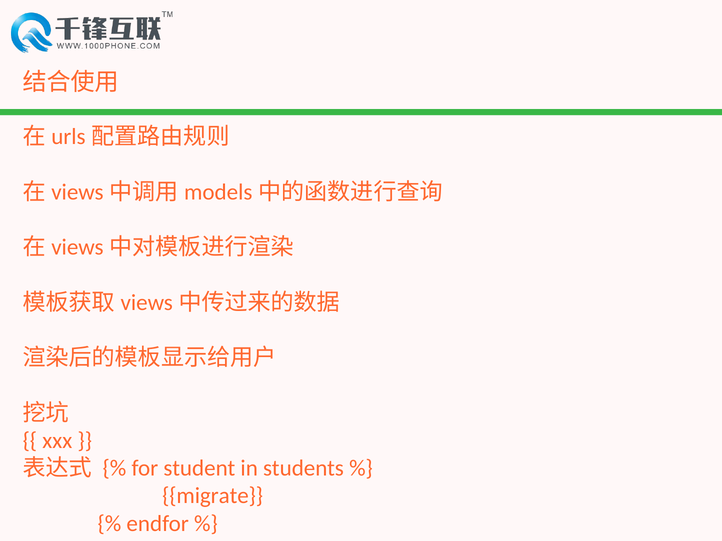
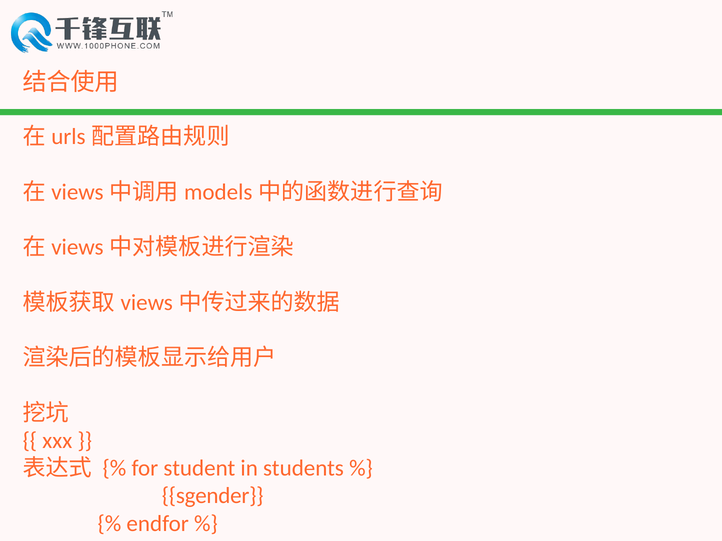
migrate: migrate -> sgender
